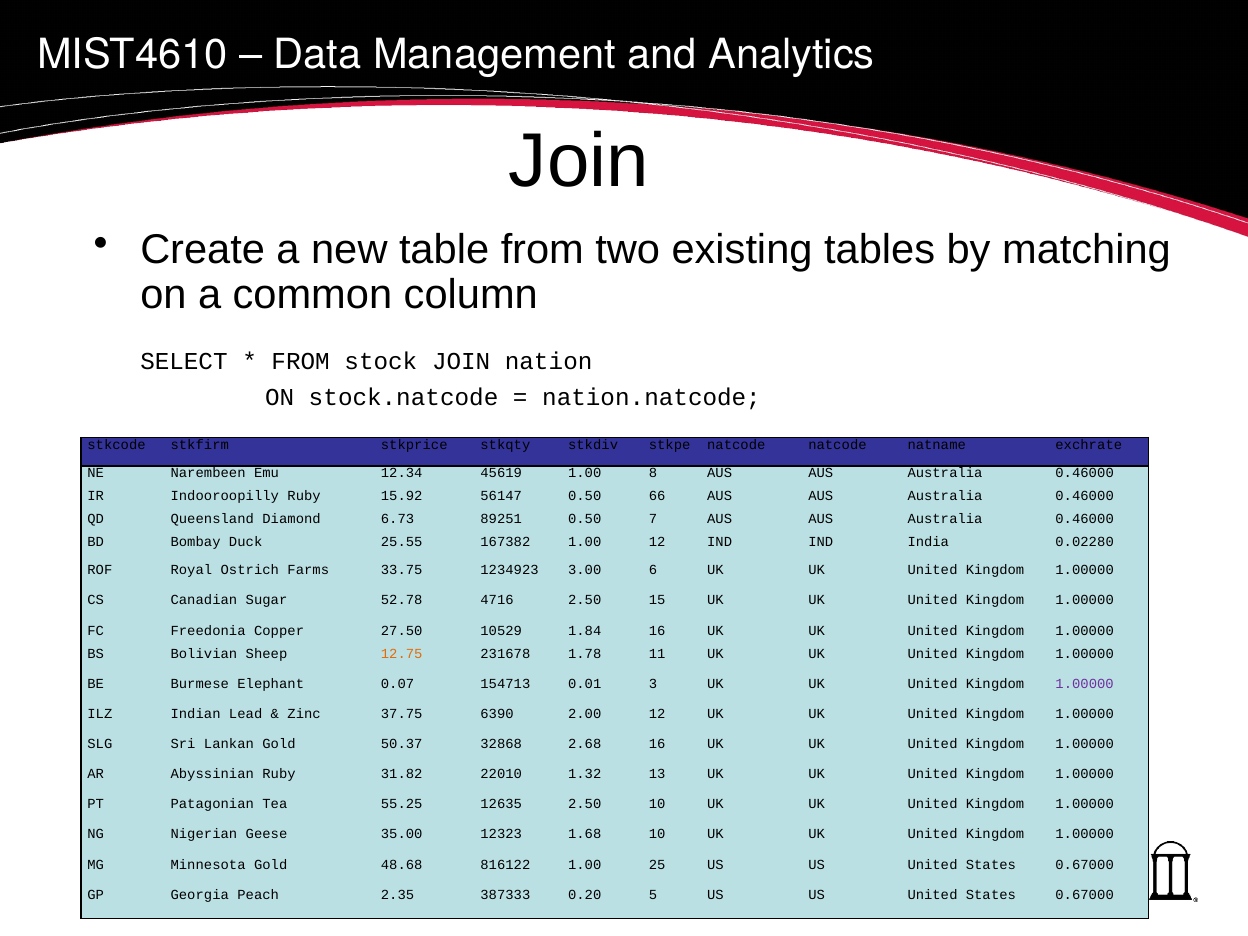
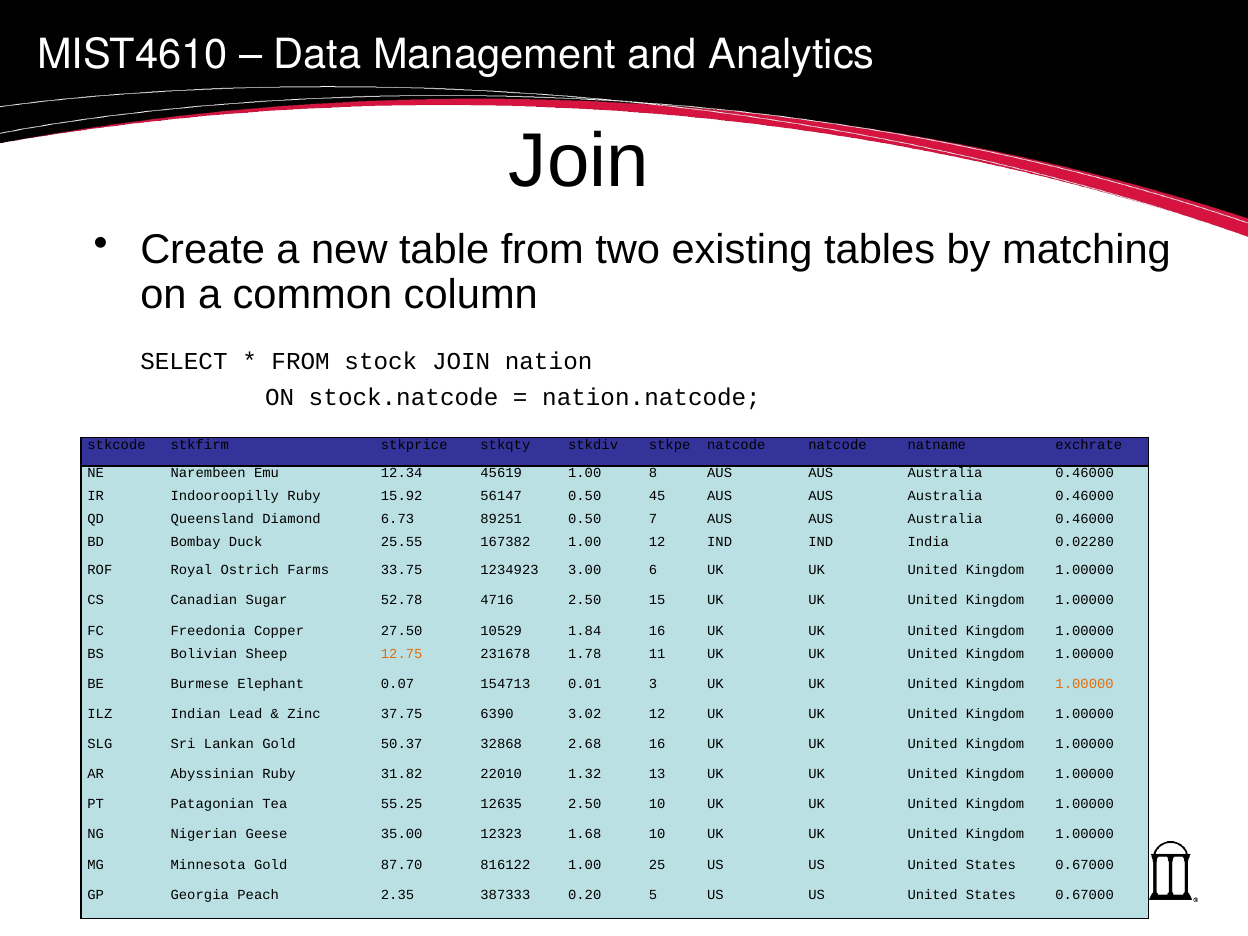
66: 66 -> 45
1.00000 at (1085, 683) colour: purple -> orange
2.00: 2.00 -> 3.02
48.68: 48.68 -> 87.70
